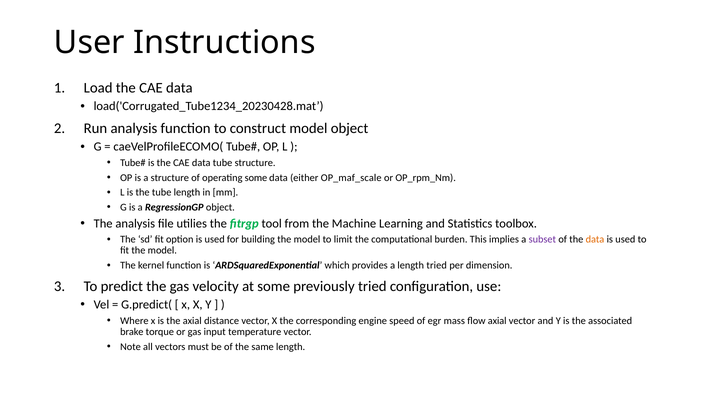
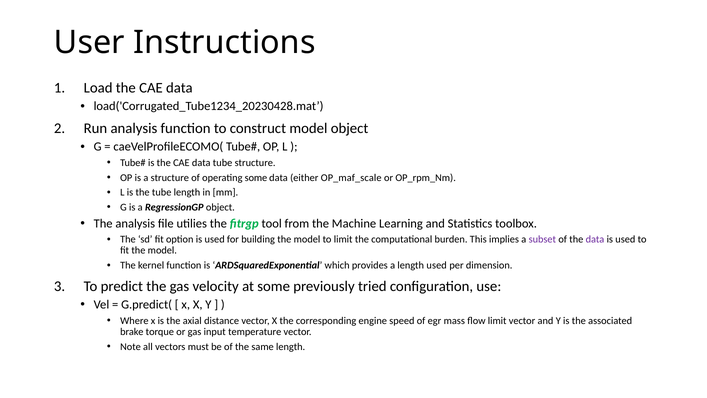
data at (595, 239) colour: orange -> purple
length tried: tried -> used
flow axial: axial -> limit
